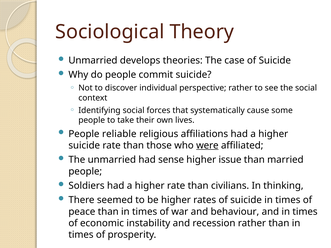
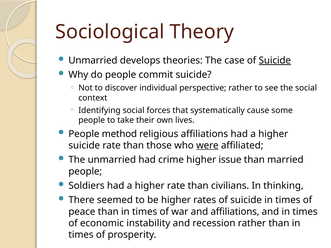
Suicide at (275, 61) underline: none -> present
reliable: reliable -> method
sense: sense -> crime
and behaviour: behaviour -> affiliations
